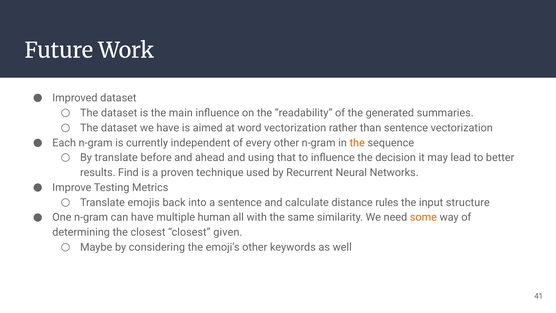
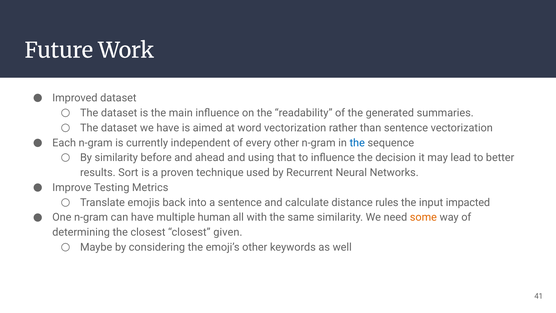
the at (357, 143) colour: orange -> blue
By translate: translate -> similarity
Find: Find -> Sort
structure: structure -> impacted
